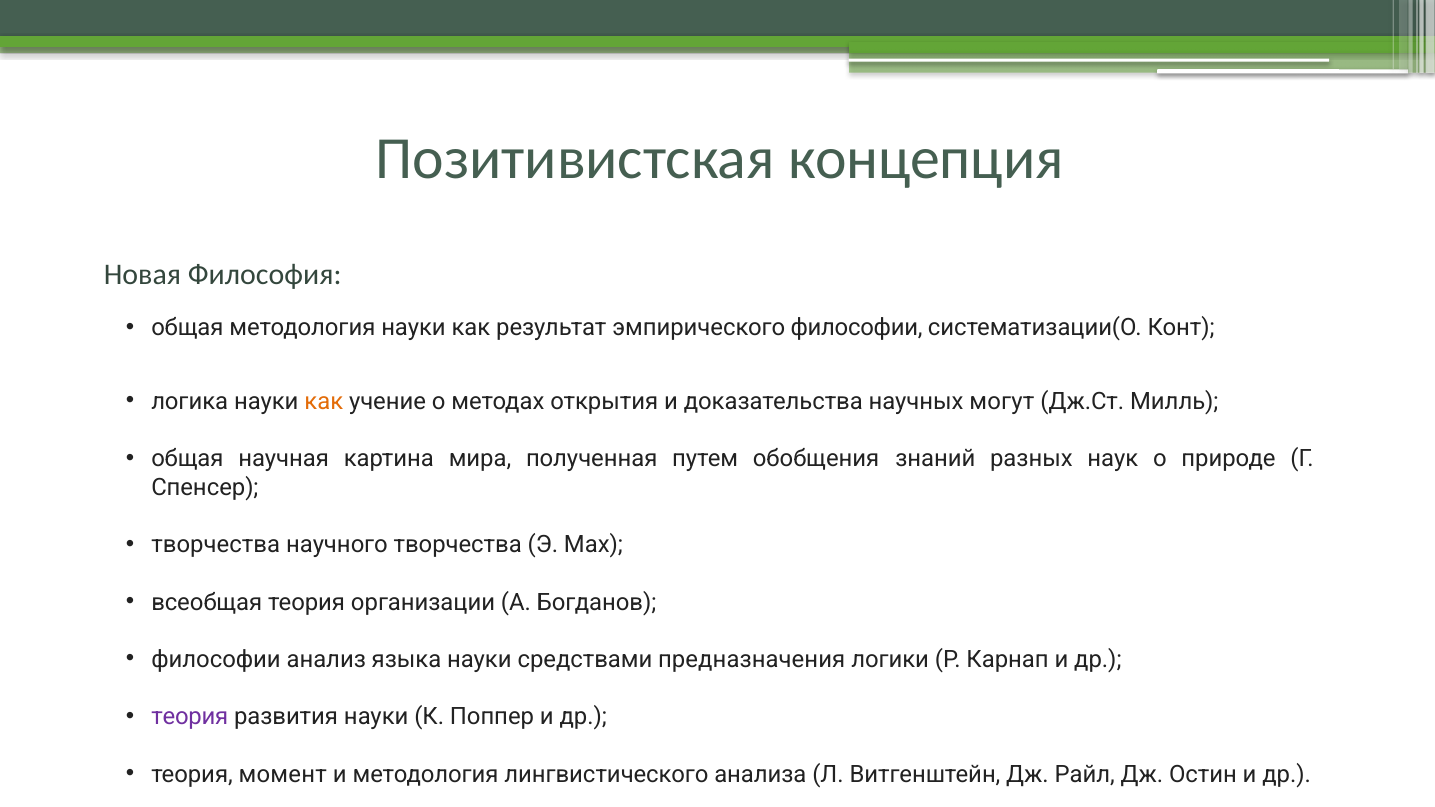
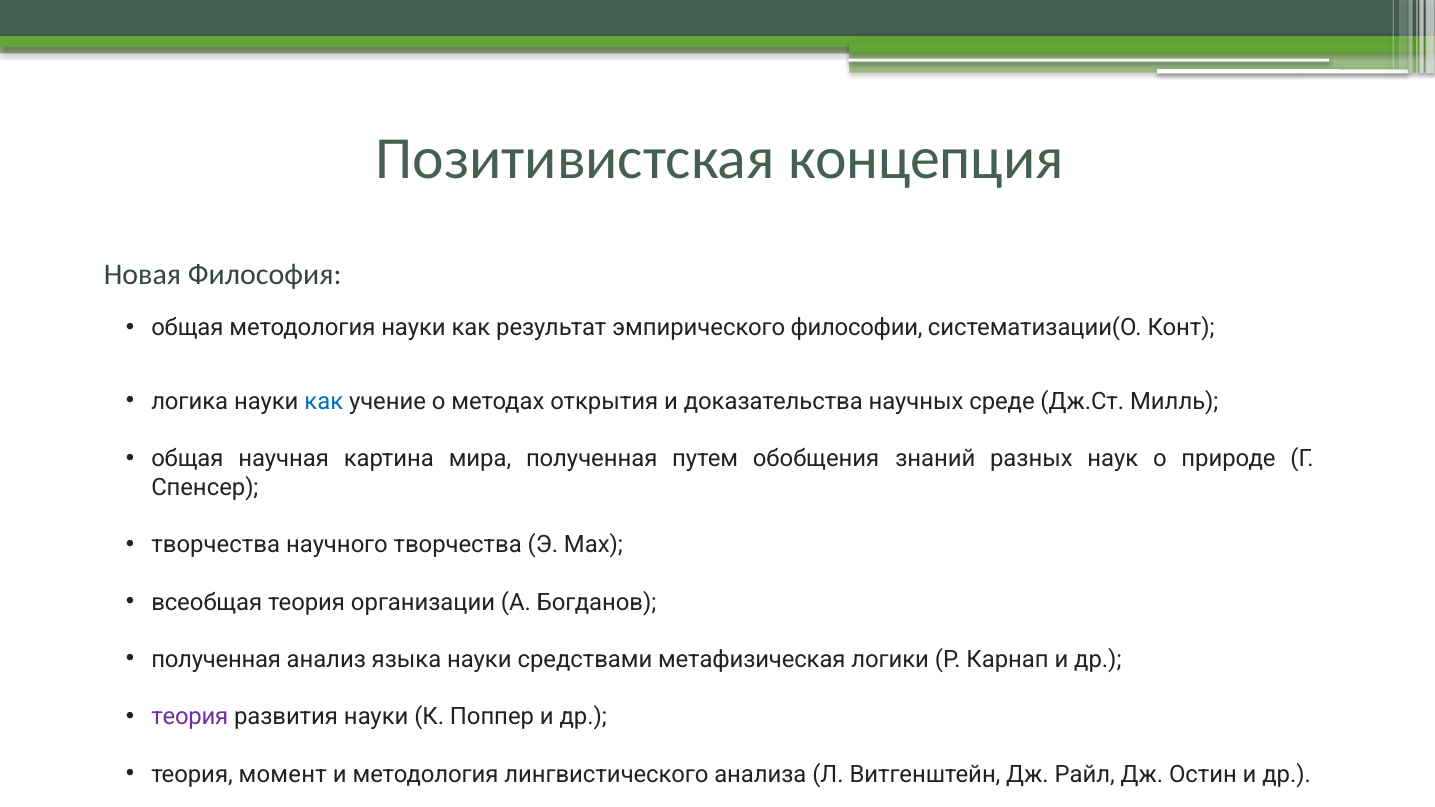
как at (324, 401) colour: orange -> blue
могут: могут -> среде
философии at (216, 660): философии -> полученная
предназначения: предназначения -> метафизическая
